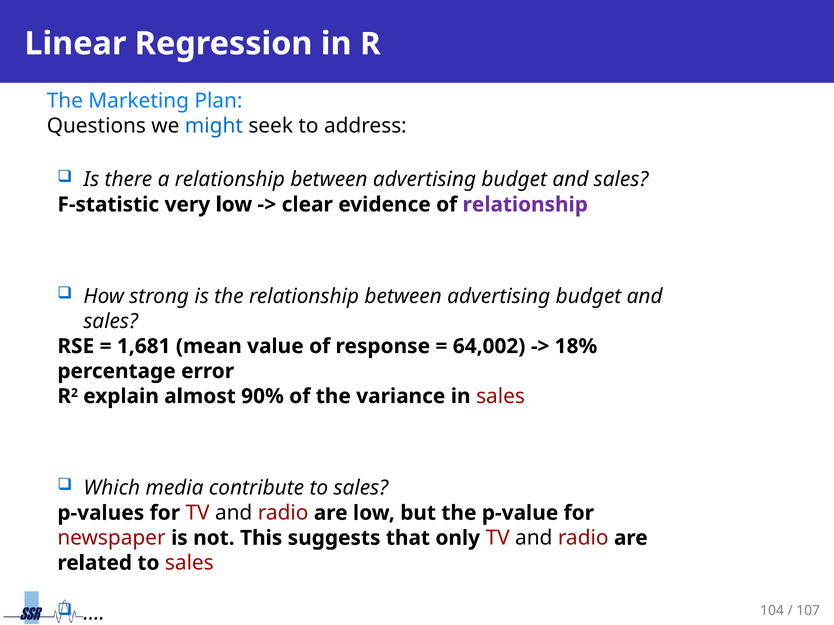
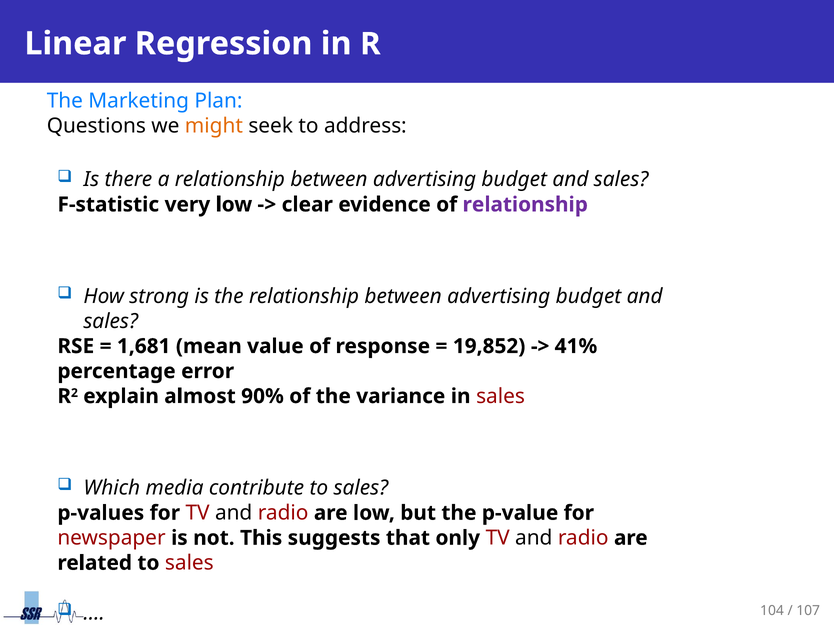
might colour: blue -> orange
64,002: 64,002 -> 19,852
18%: 18% -> 41%
